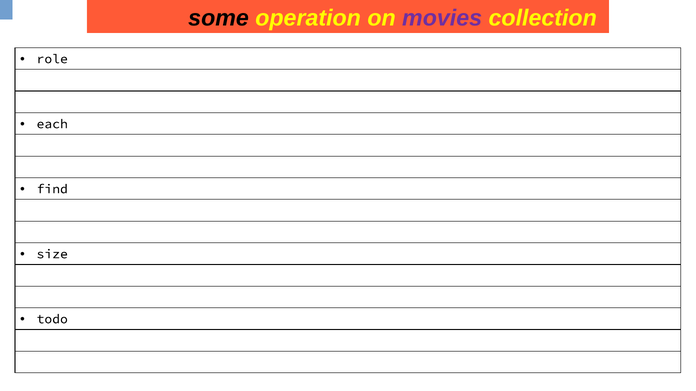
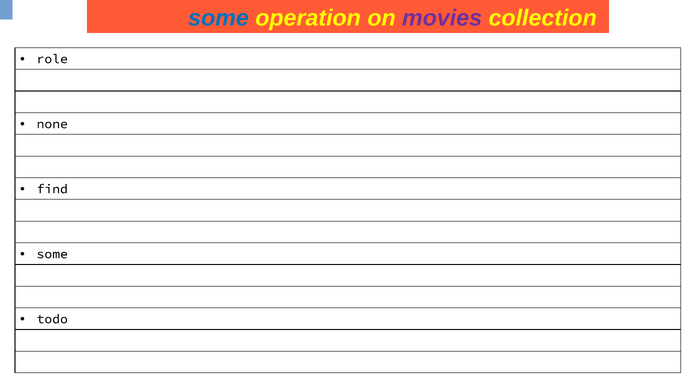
some at (219, 18) colour: black -> blue
each: each -> none
size at (52, 254): size -> some
